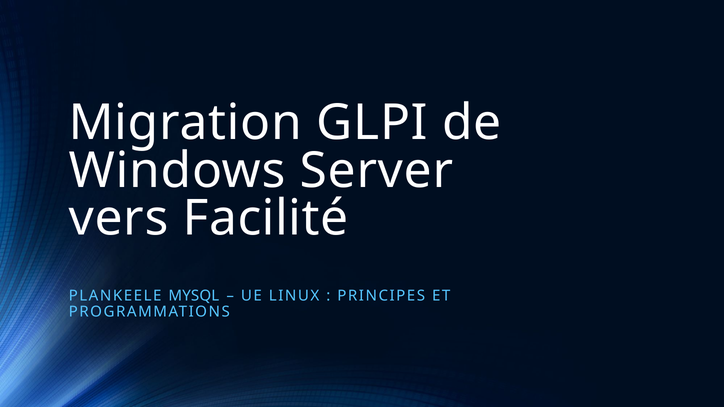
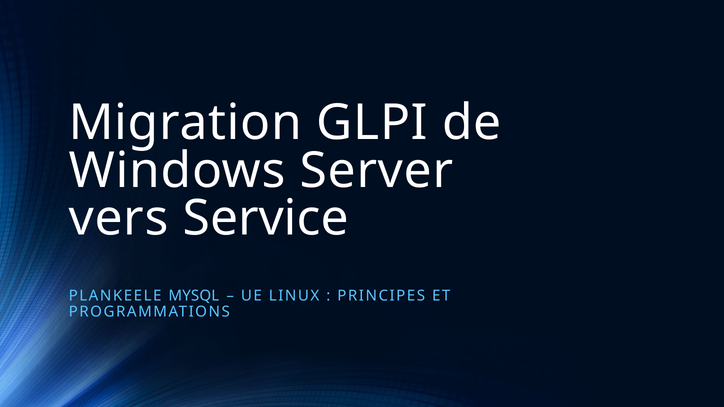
Facilité: Facilité -> Service
